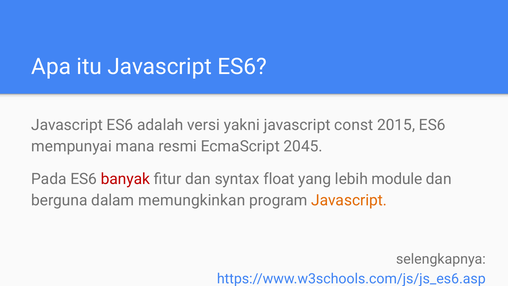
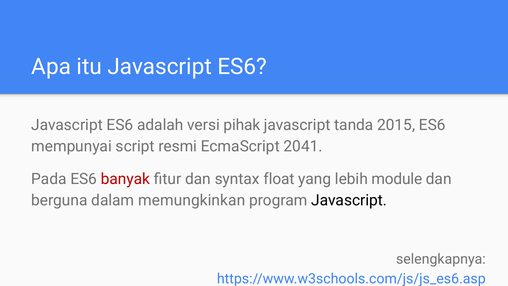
yakni: yakni -> pihak
const: const -> tanda
mana: mana -> script
2045: 2045 -> 2041
Javascript at (349, 200) colour: orange -> black
